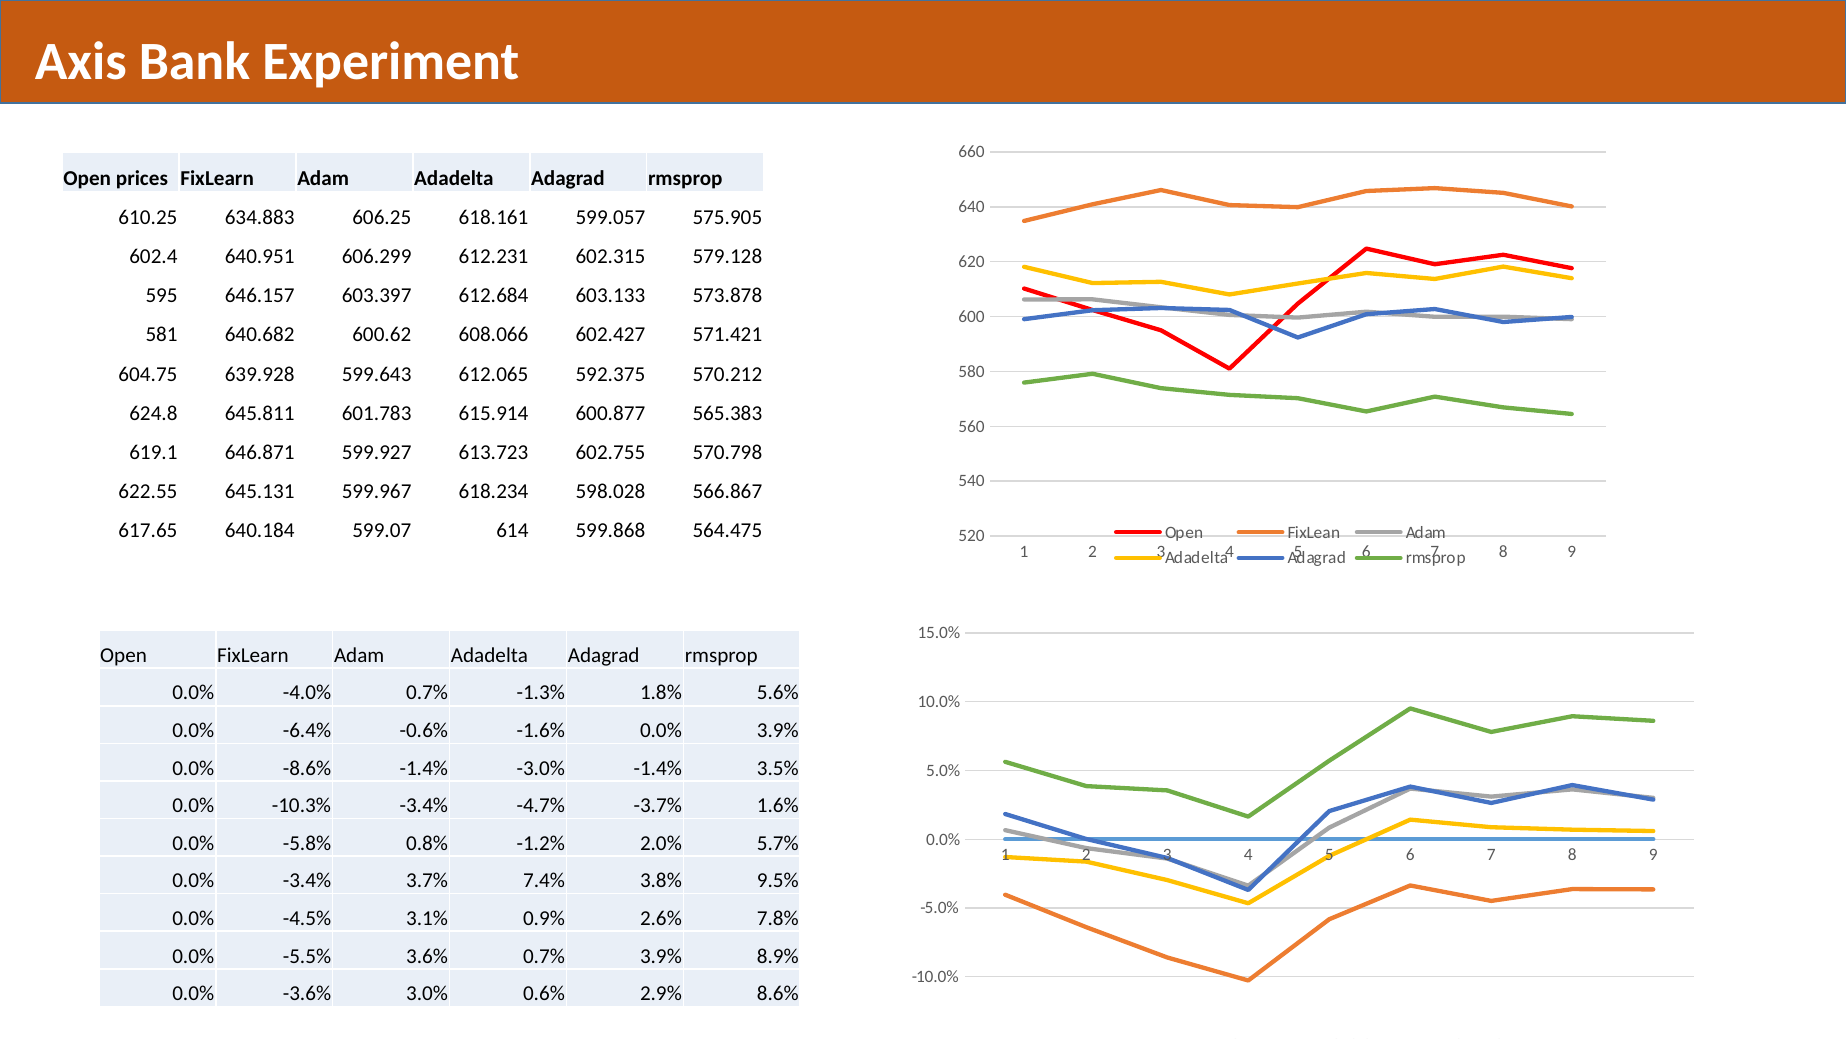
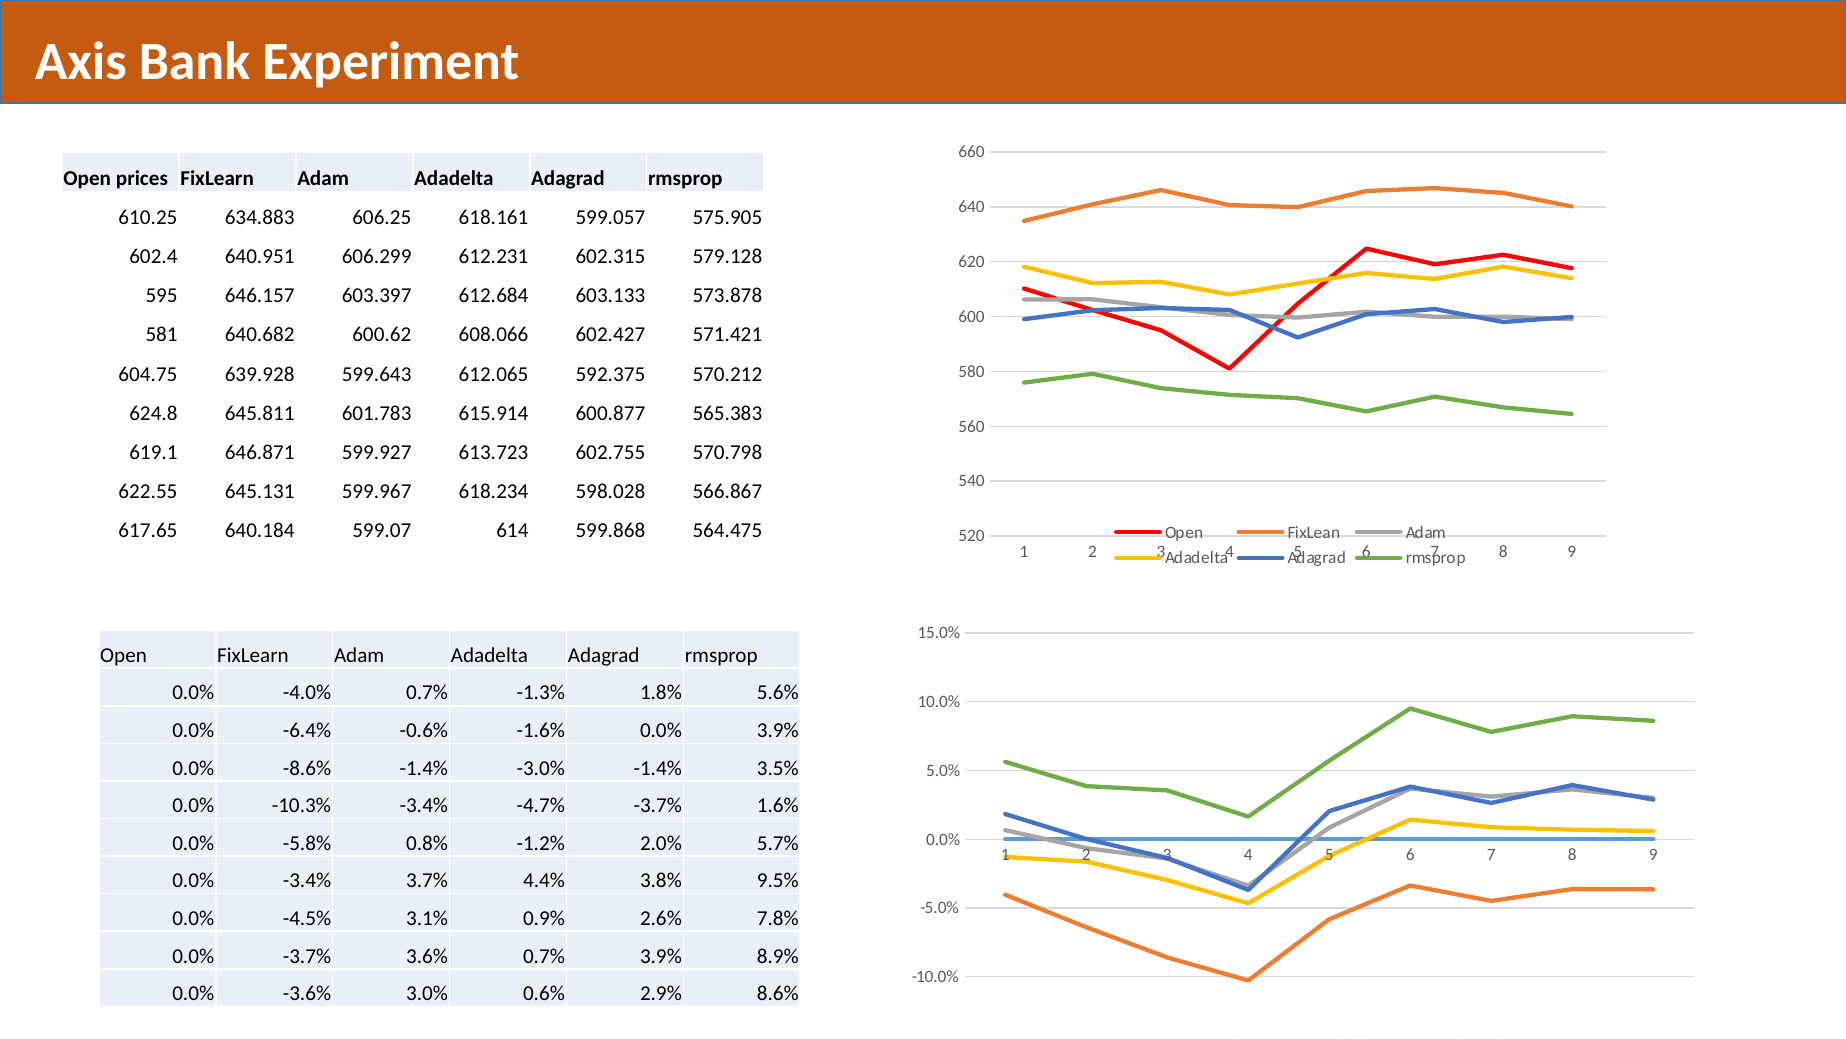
7.4%: 7.4% -> 4.4%
0.0% -5.5%: -5.5% -> -3.7%
